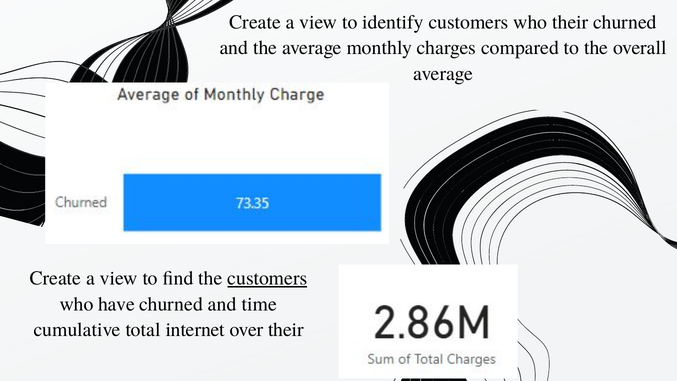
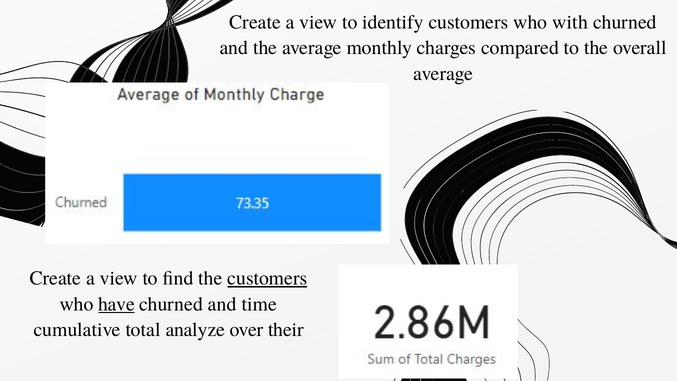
who their: their -> with
have underline: none -> present
internet: internet -> analyze
